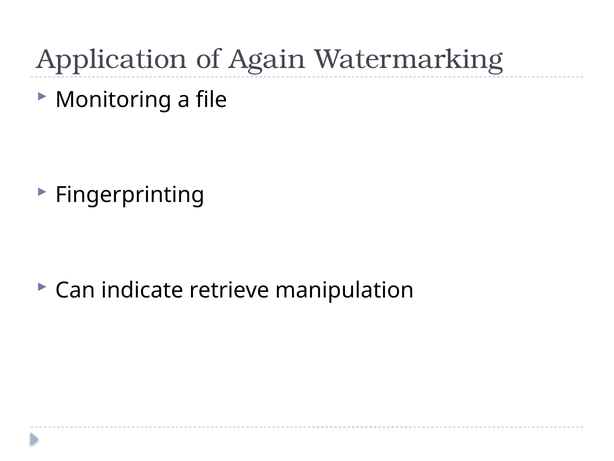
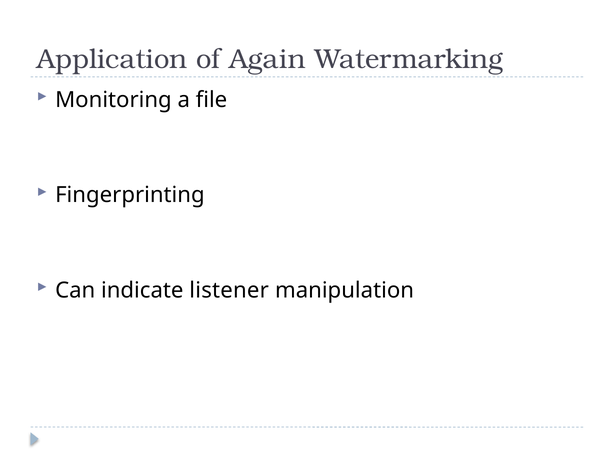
retrieve: retrieve -> listener
